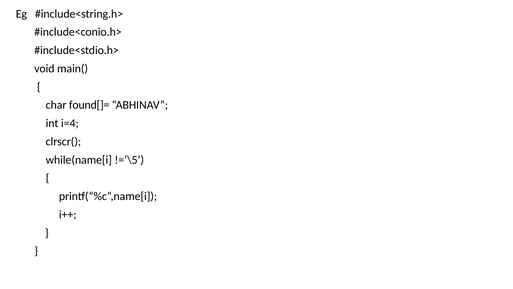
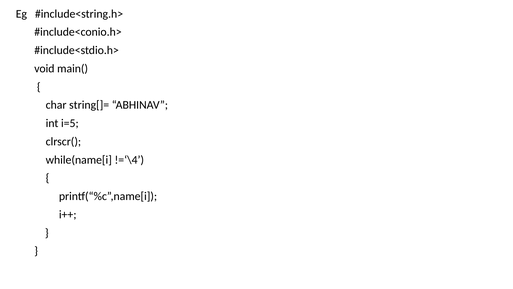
found[]=: found[]= -> string[]=
i=4: i=4 -> i=5
!=‘\5: !=‘\5 -> !=‘\4
